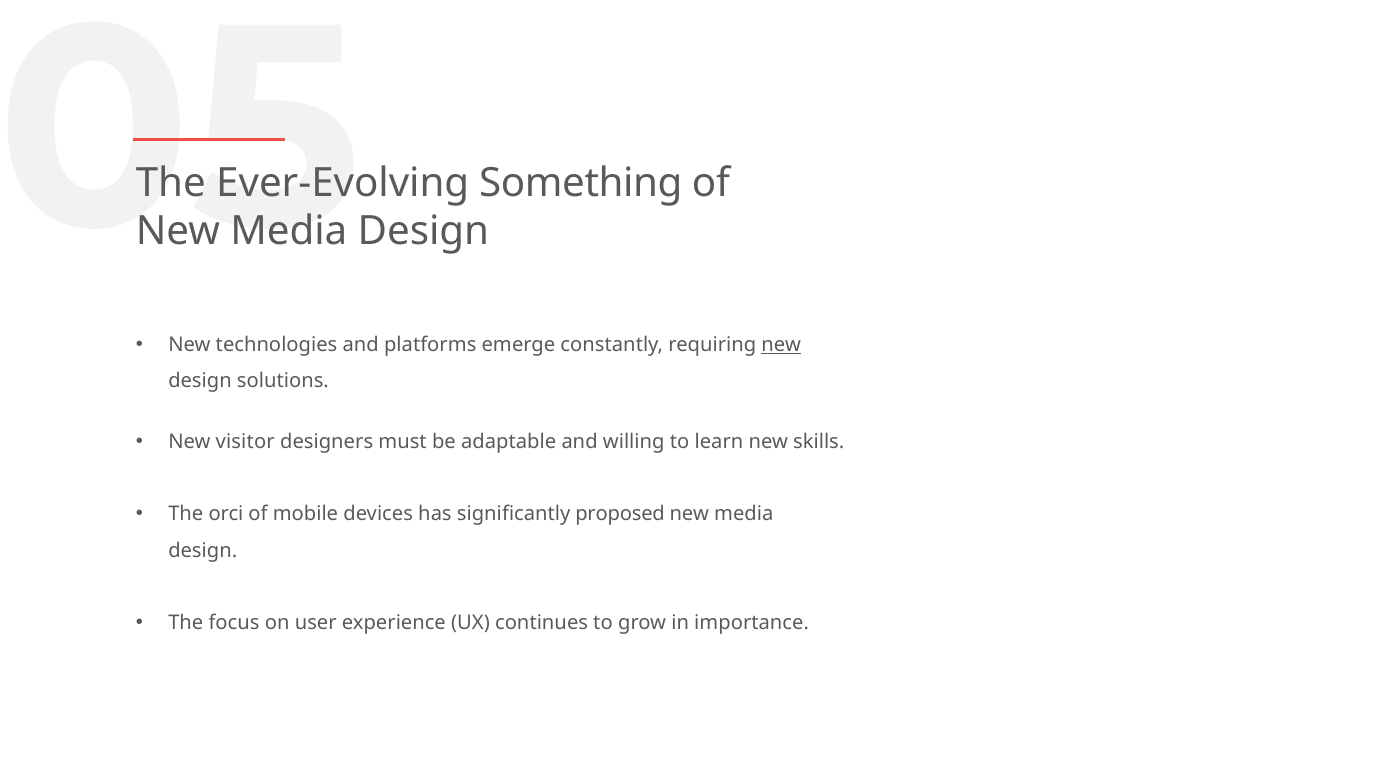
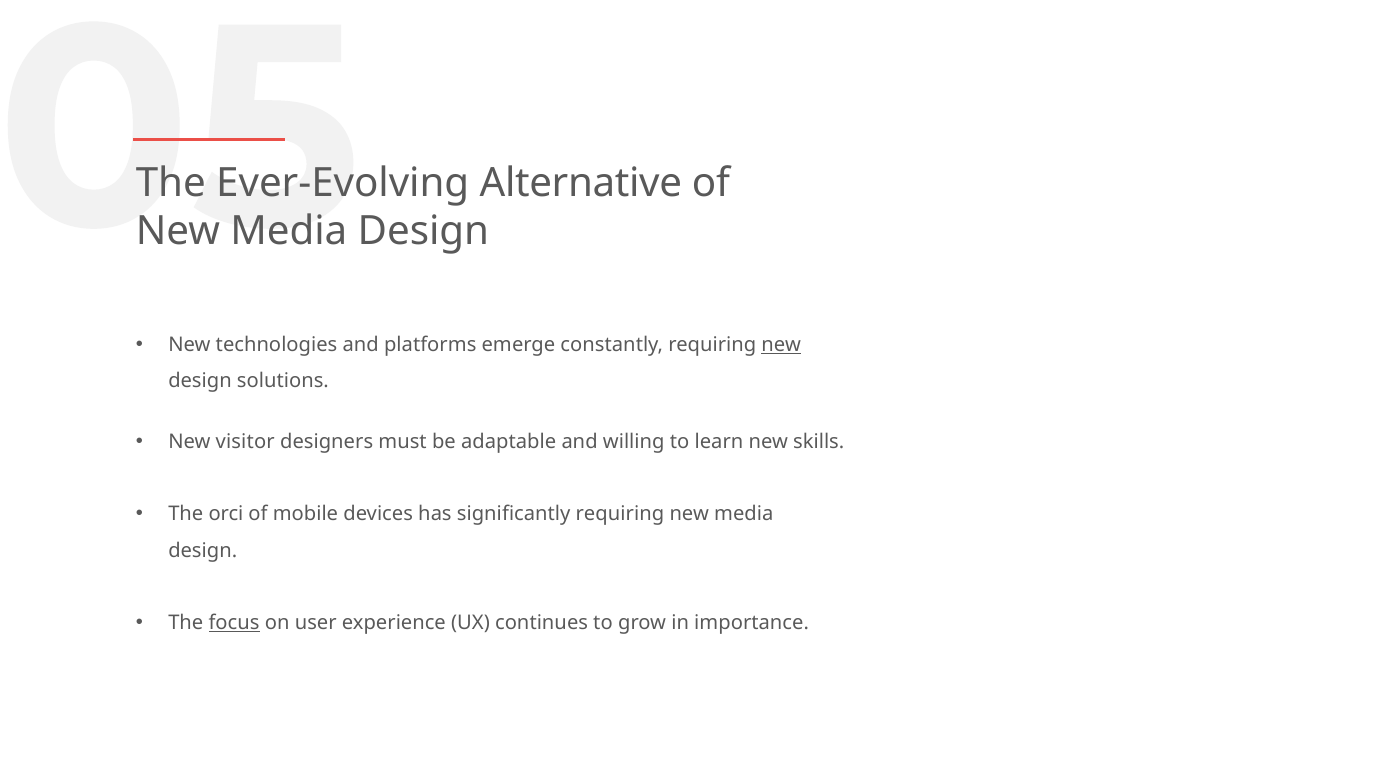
Something: Something -> Alternative
significantly proposed: proposed -> requiring
focus underline: none -> present
